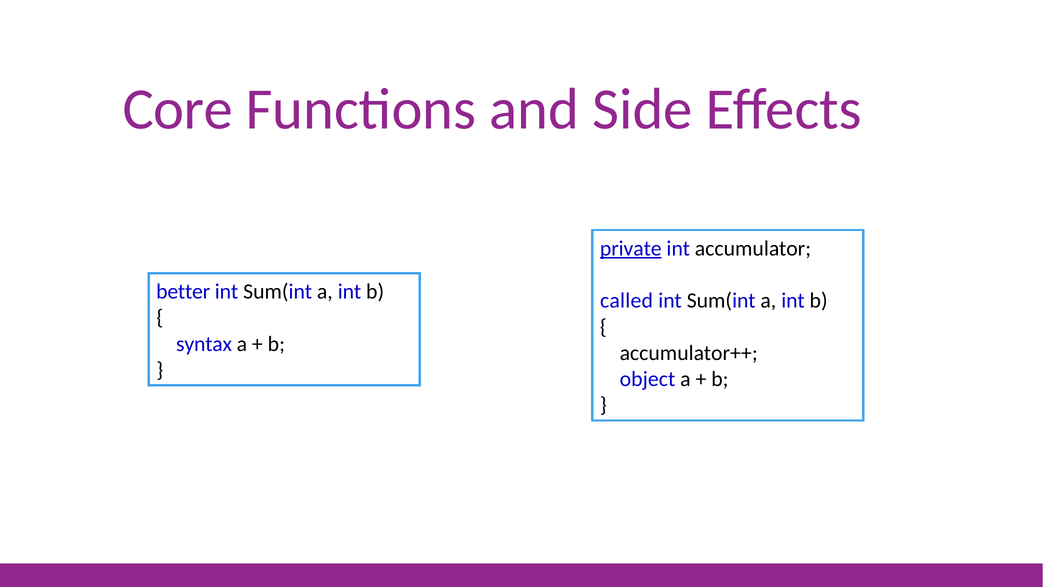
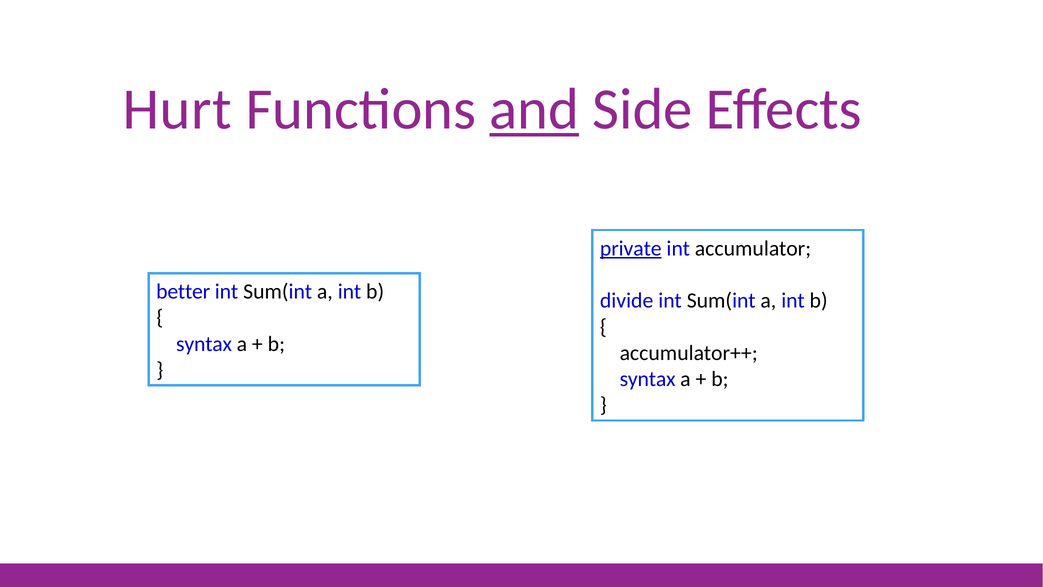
Core: Core -> Hurt
and underline: none -> present
called: called -> divide
object at (647, 379): object -> syntax
